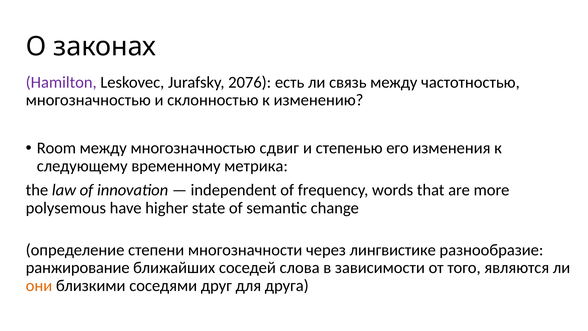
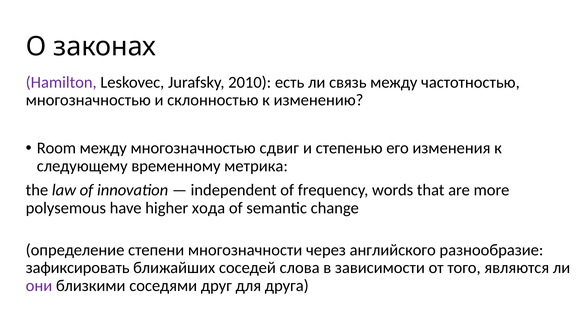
2076: 2076 -> 2010
state: state -> хода
лингвистике: лингвистике -> английского
ранжирование: ранжирование -> зафиксировать
они colour: orange -> purple
